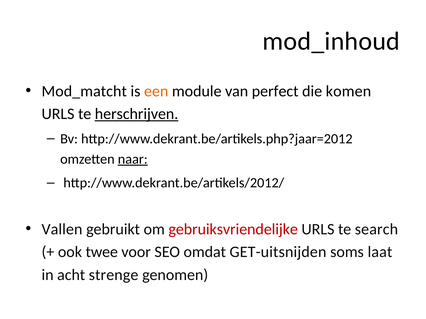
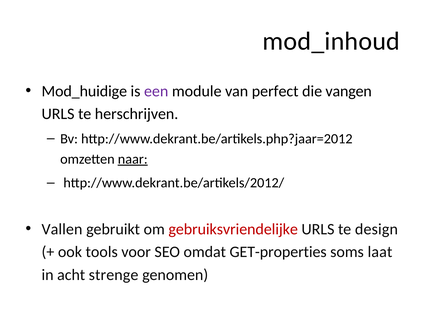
Mod_matcht: Mod_matcht -> Mod_huidige
een colour: orange -> purple
komen: komen -> vangen
herschrijven underline: present -> none
search: search -> design
twee: twee -> tools
GET-uitsnijden: GET-uitsnijden -> GET-properties
